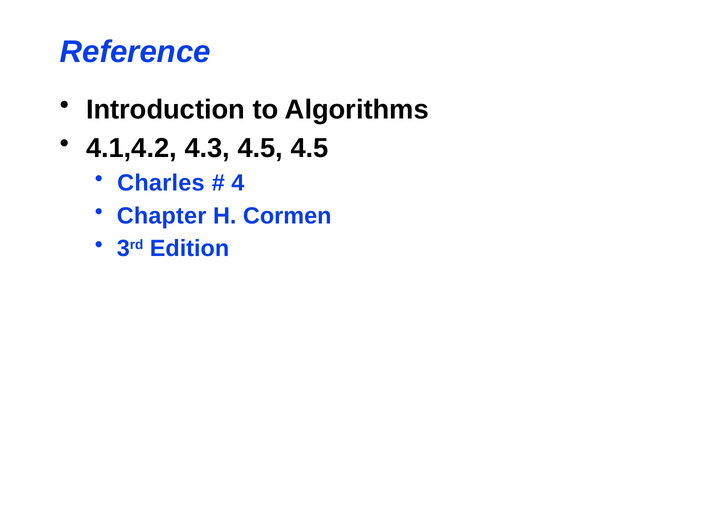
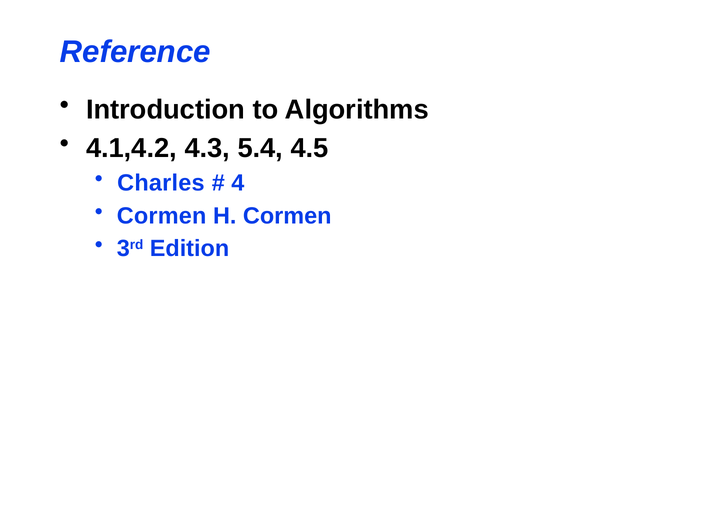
4.3 4.5: 4.5 -> 5.4
Chapter at (162, 216): Chapter -> Cormen
